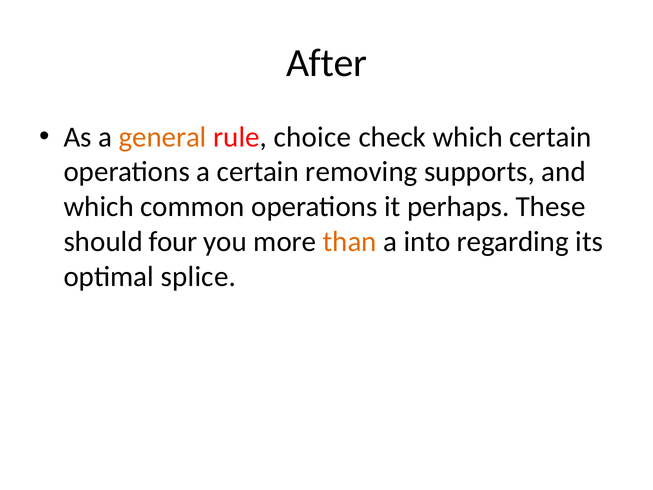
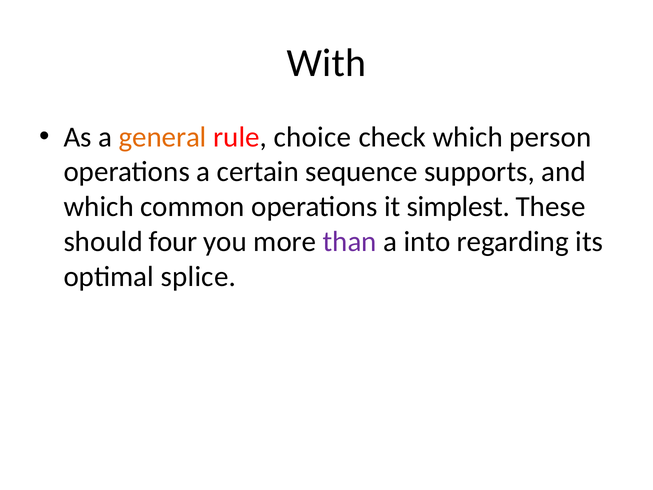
After: After -> With
which certain: certain -> person
removing: removing -> sequence
perhaps: perhaps -> simplest
than colour: orange -> purple
